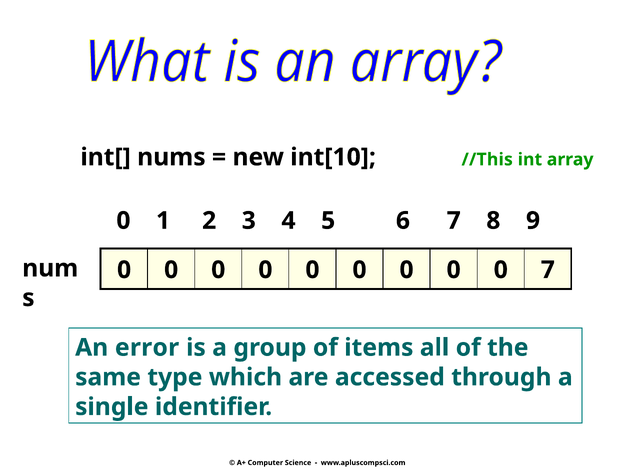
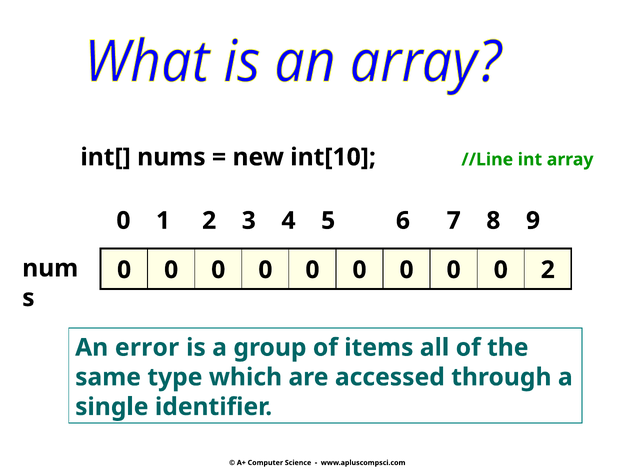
//This: //This -> //Line
0 7: 7 -> 2
